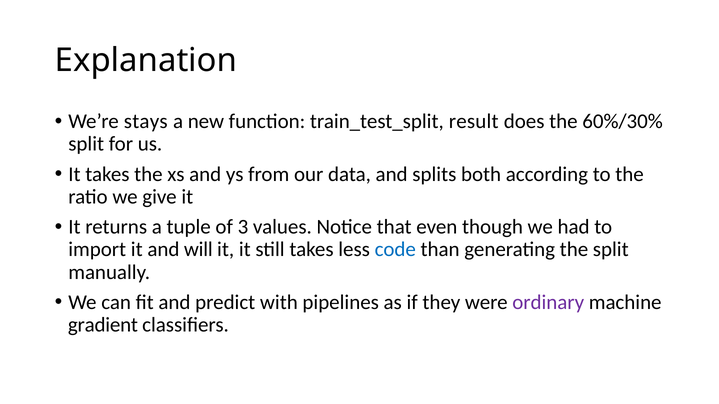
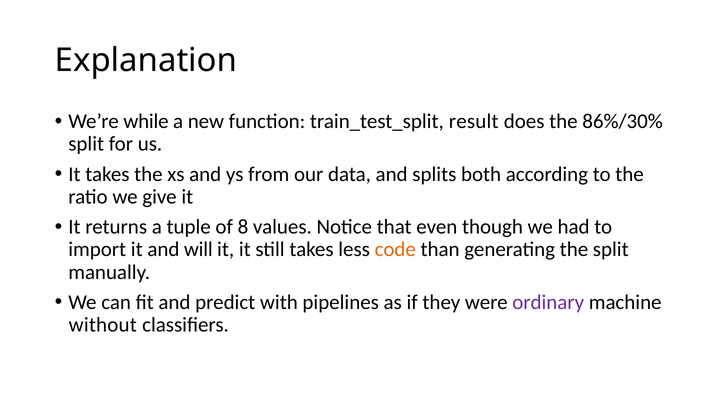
stays: stays -> while
60%/30%: 60%/30% -> 86%/30%
3: 3 -> 8
code colour: blue -> orange
gradient: gradient -> without
